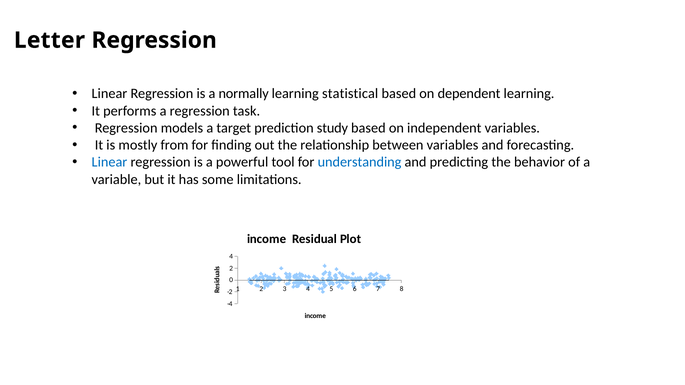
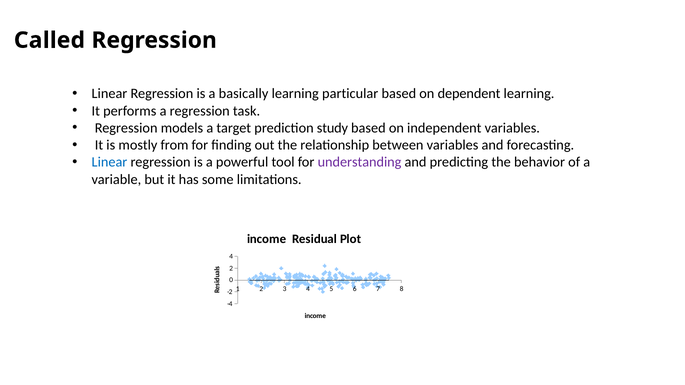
Letter: Letter -> Called
normally: normally -> basically
statistical: statistical -> particular
understanding colour: blue -> purple
